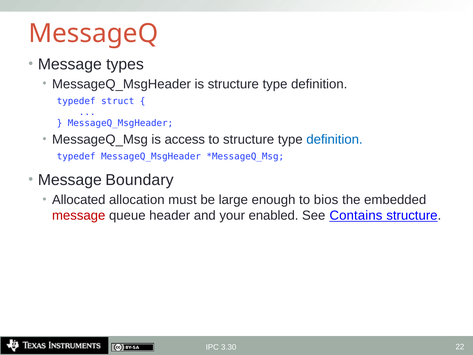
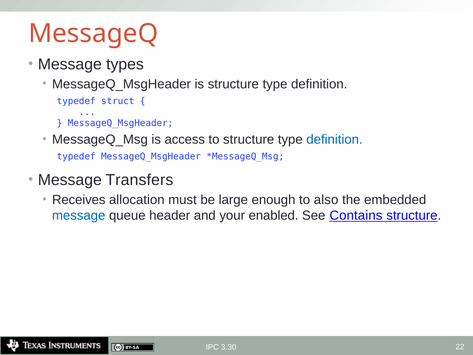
Boundary: Boundary -> Transfers
Allocated: Allocated -> Receives
bios: bios -> also
message at (79, 215) colour: red -> blue
